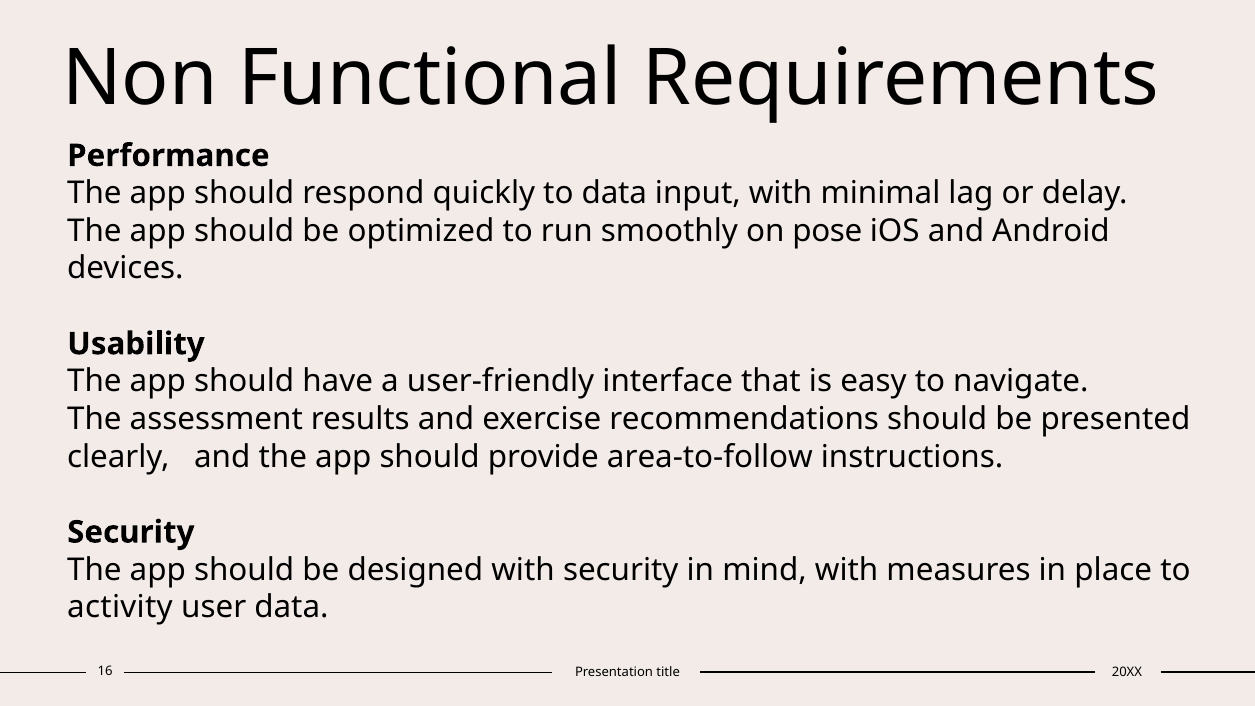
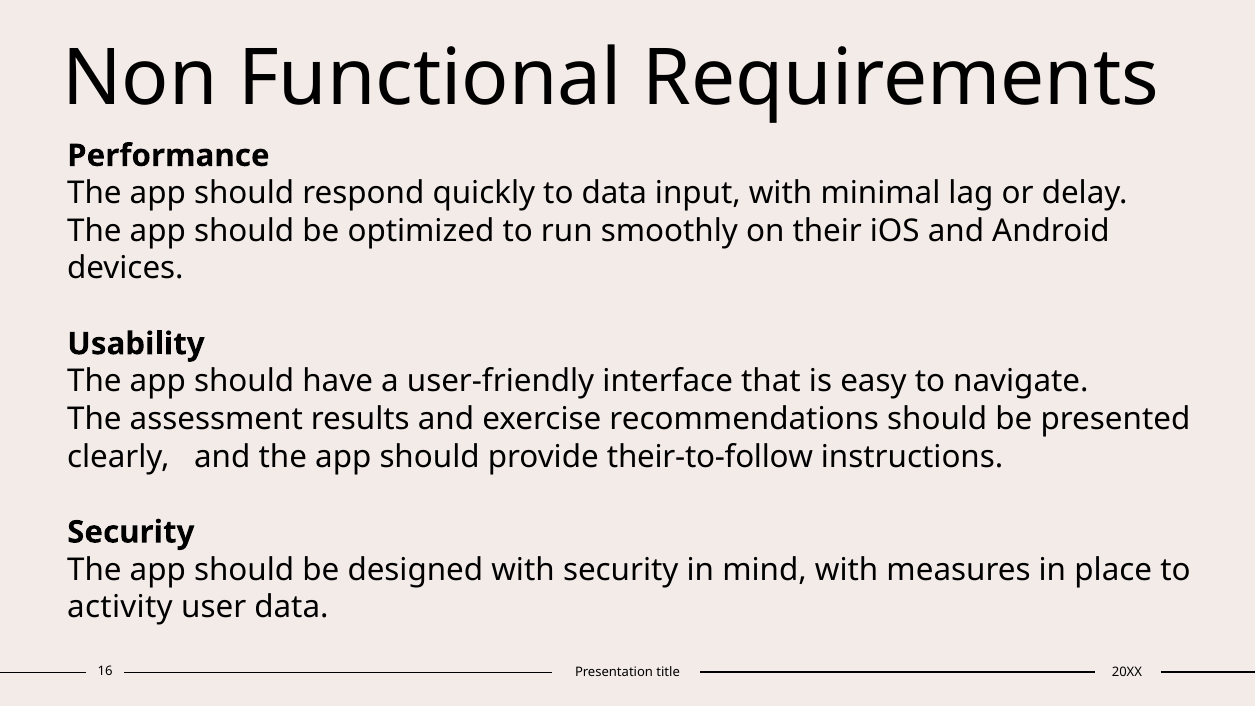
pose: pose -> their
area-to-follow: area-to-follow -> their-to-follow
